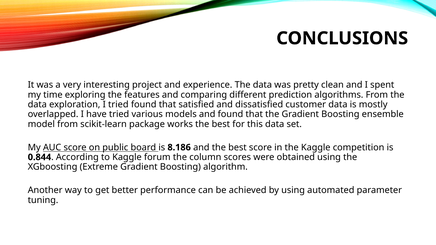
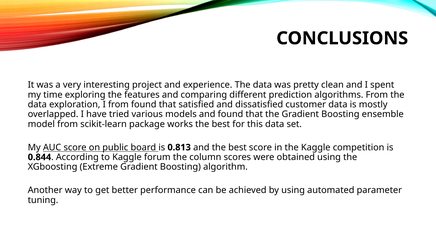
I tried: tried -> from
8.186: 8.186 -> 0.813
